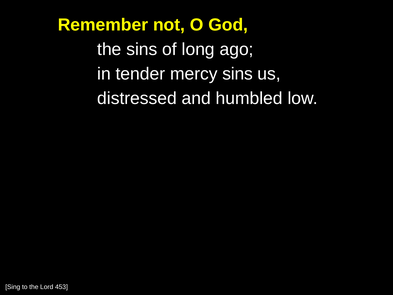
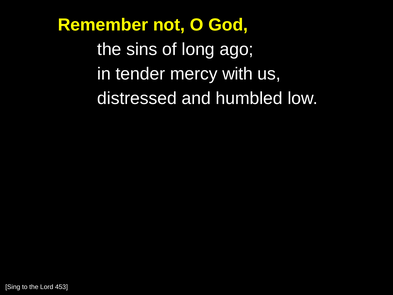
mercy sins: sins -> with
